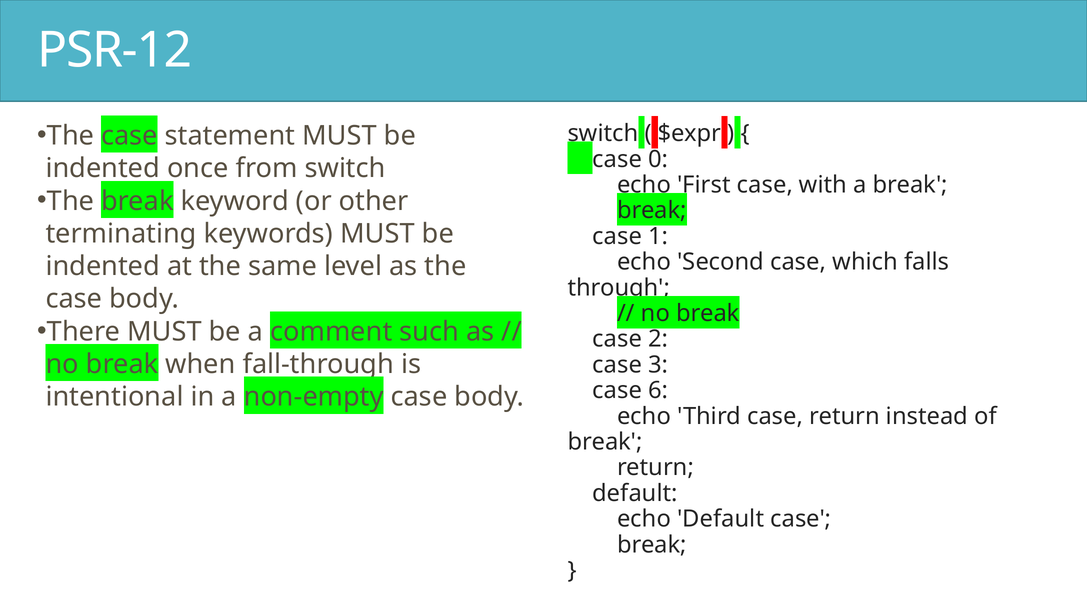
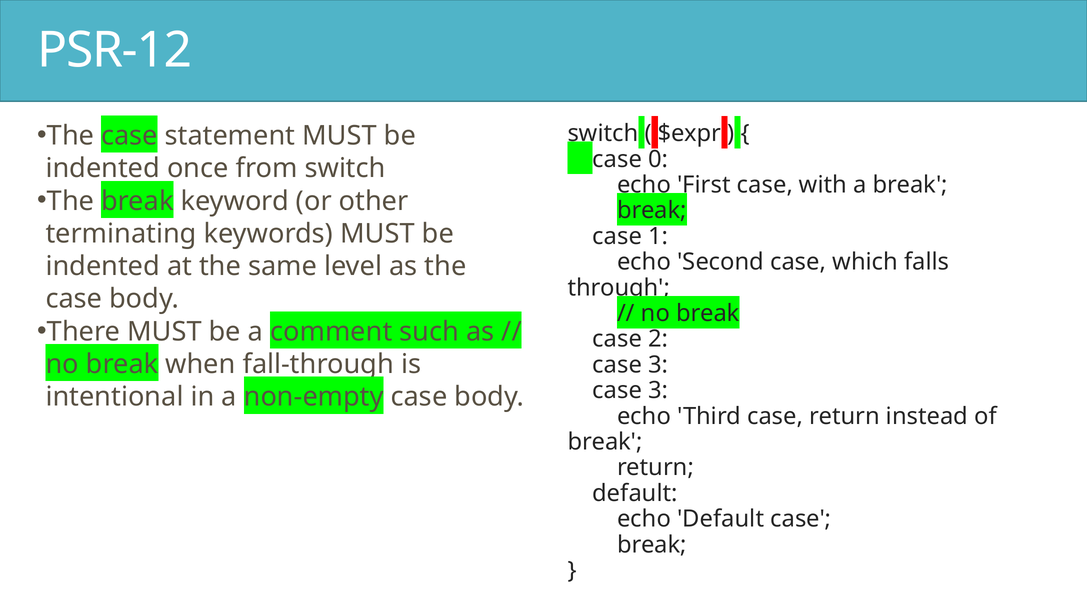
6 at (658, 390): 6 -> 3
